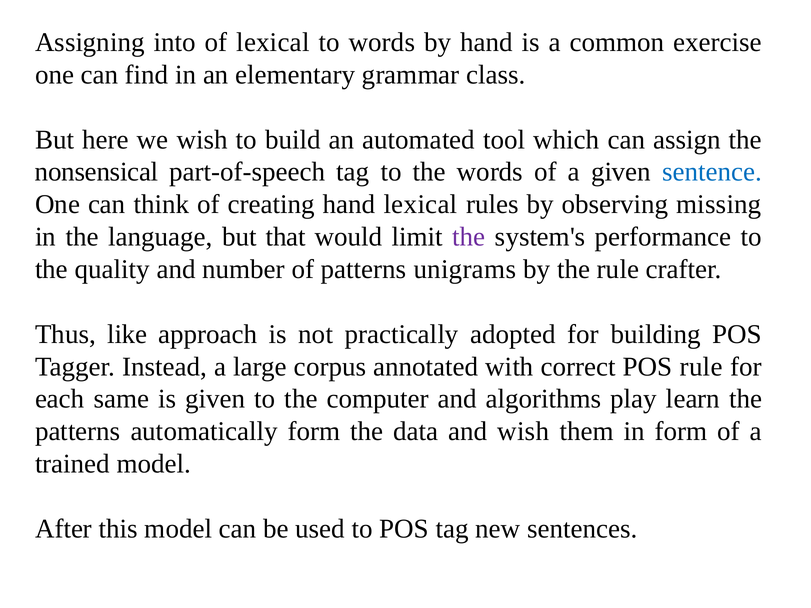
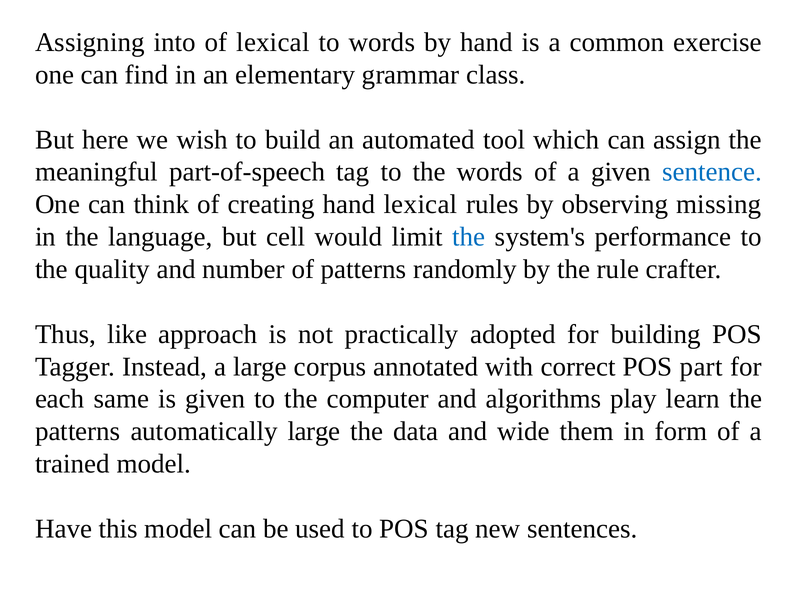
nonsensical: nonsensical -> meaningful
that: that -> cell
the at (469, 237) colour: purple -> blue
unigrams: unigrams -> randomly
POS rule: rule -> part
automatically form: form -> large
and wish: wish -> wide
After: After -> Have
